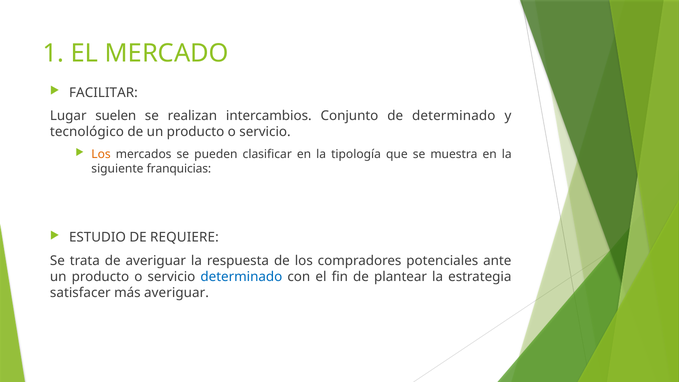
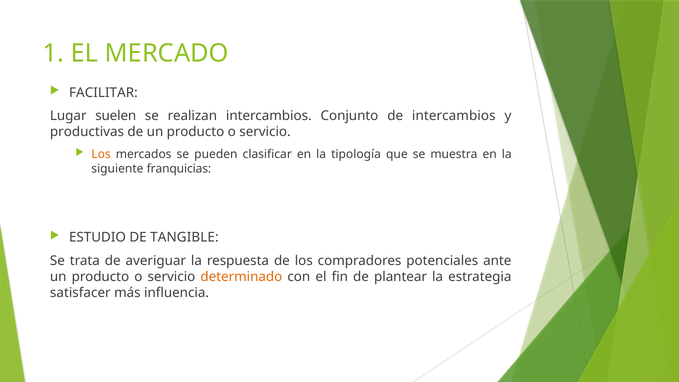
de determinado: determinado -> intercambios
tecnológico: tecnológico -> productivas
REQUIERE: REQUIERE -> TANGIBLE
determinado at (241, 277) colour: blue -> orange
más averiguar: averiguar -> influencia
